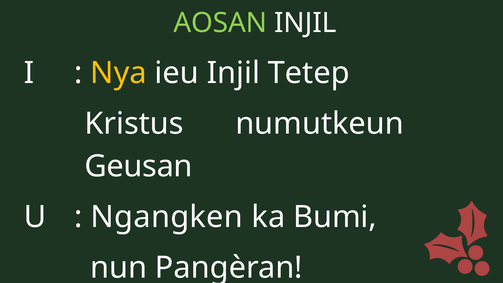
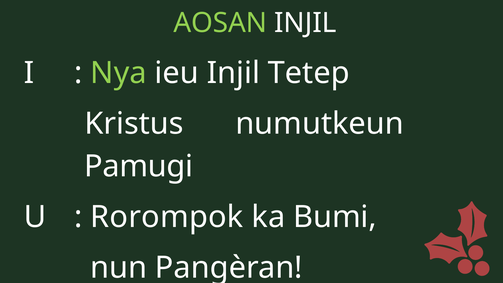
Nya colour: yellow -> light green
Geusan: Geusan -> Pamugi
Ngangken: Ngangken -> Rorompok
